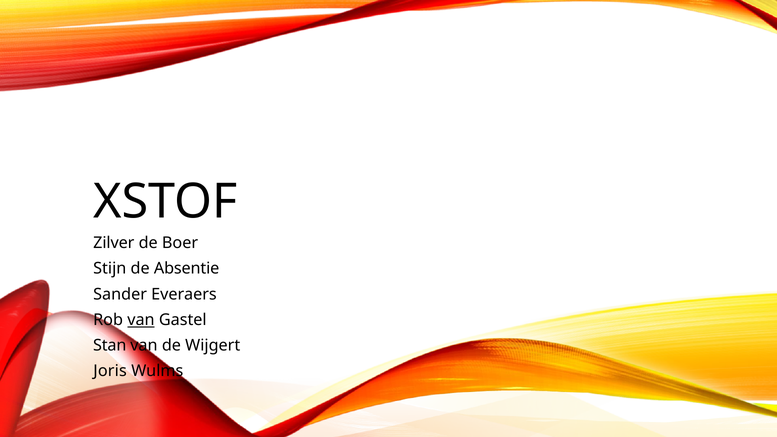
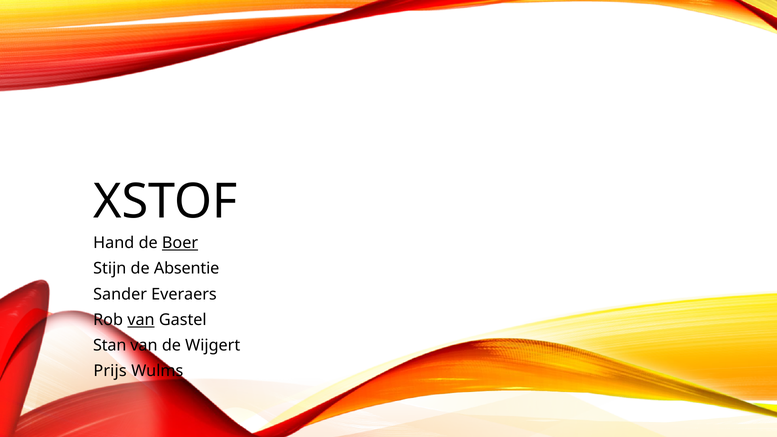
Zilver: Zilver -> Hand
Boer underline: none -> present
Joris: Joris -> Prijs
